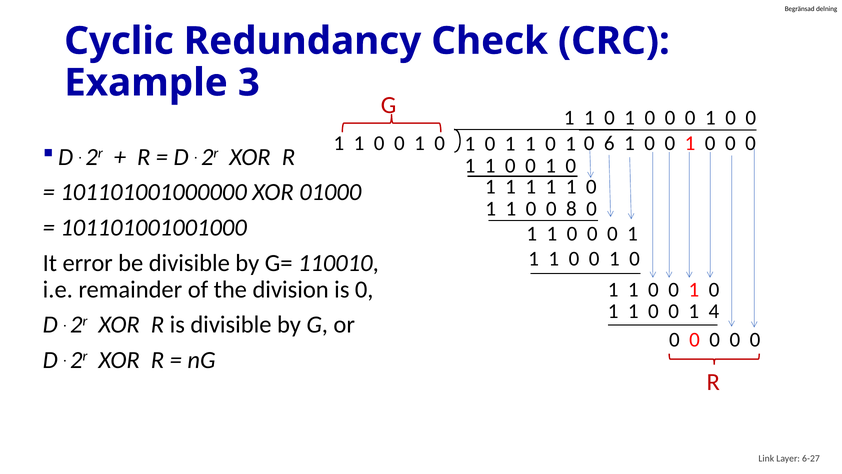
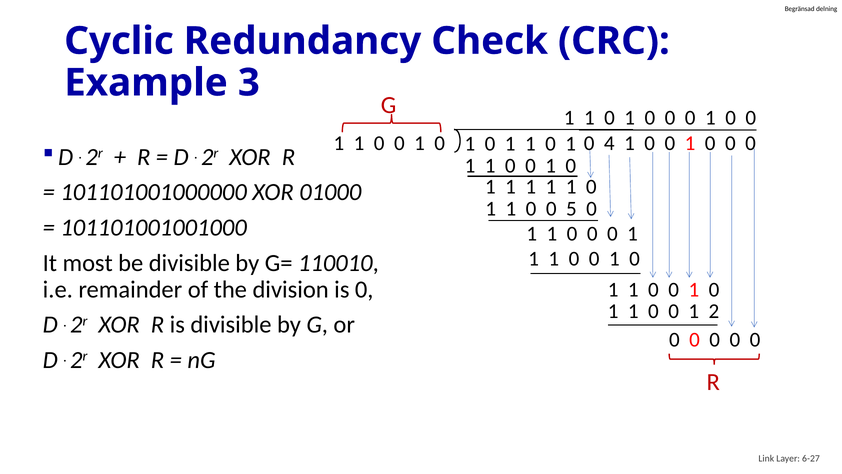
6: 6 -> 4
8: 8 -> 5
error: error -> most
4: 4 -> 2
